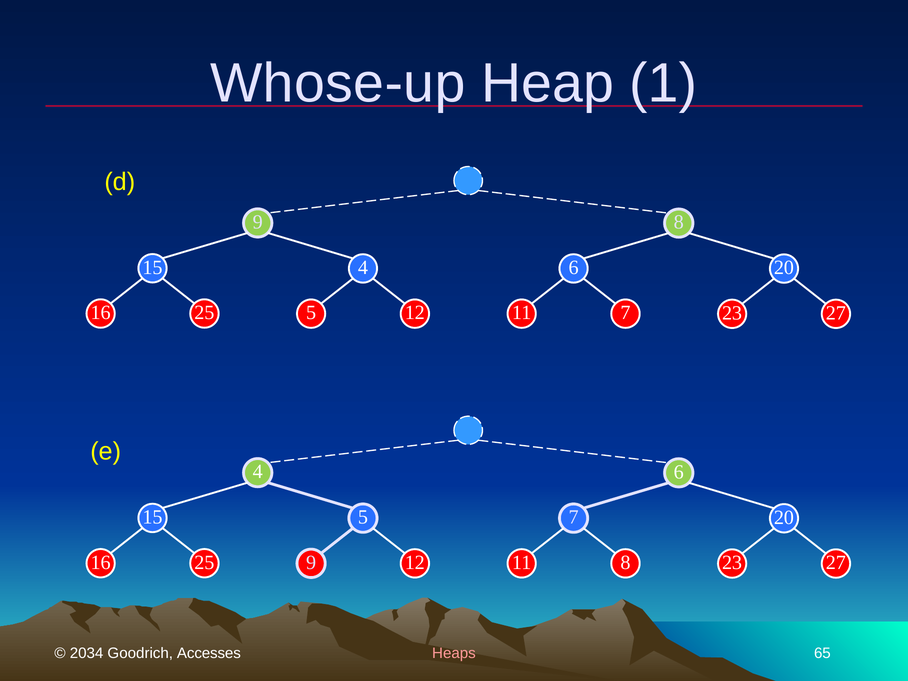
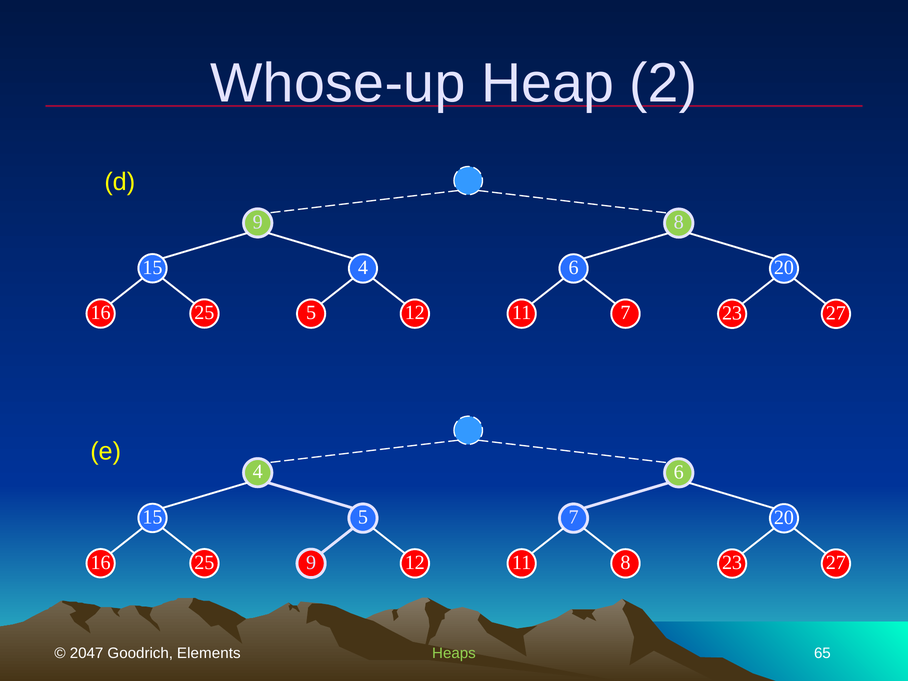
1: 1 -> 2
2034: 2034 -> 2047
Accesses: Accesses -> Elements
Heaps colour: pink -> light green
